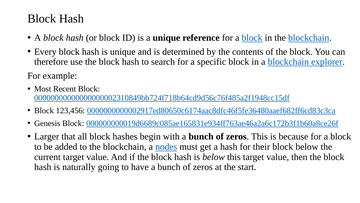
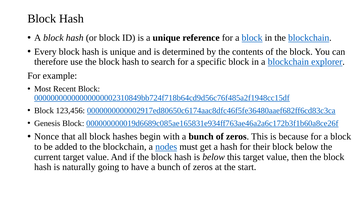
Larger: Larger -> Nonce
